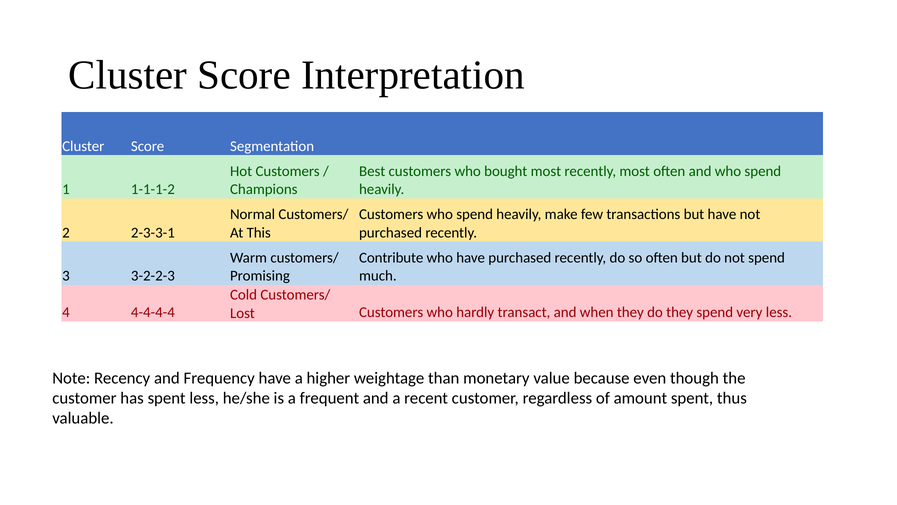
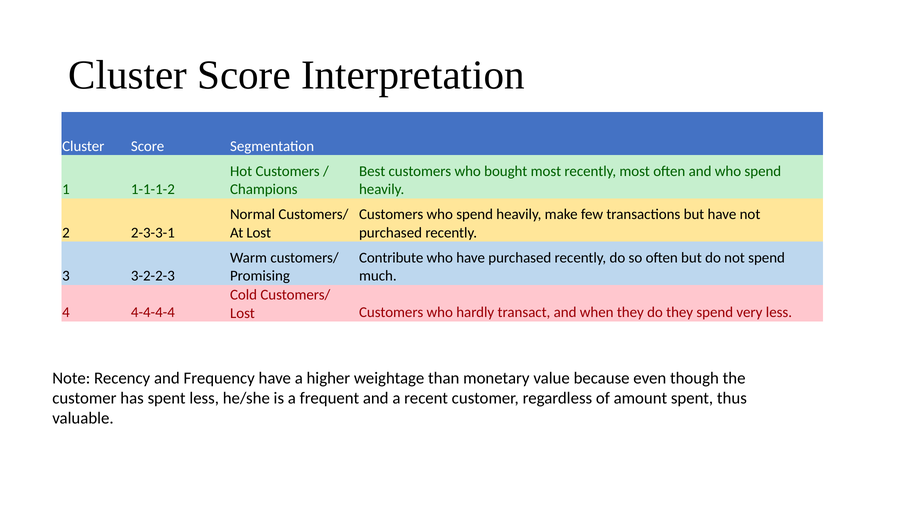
At This: This -> Lost
